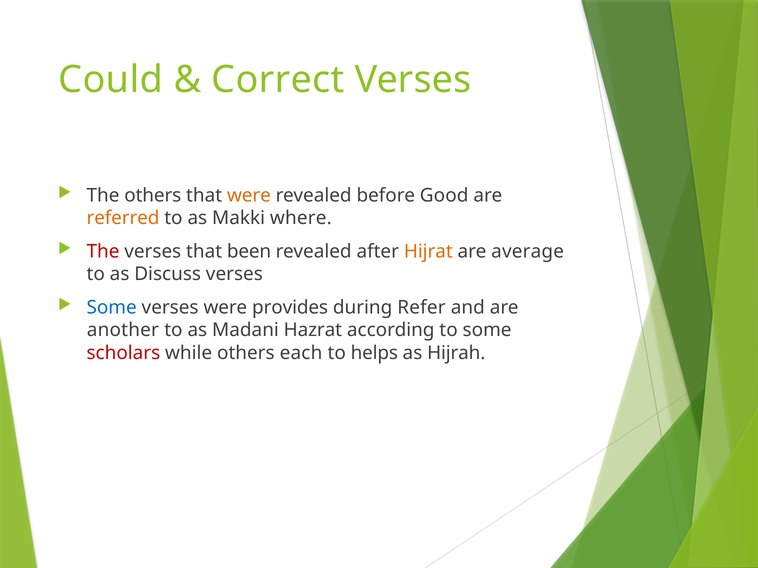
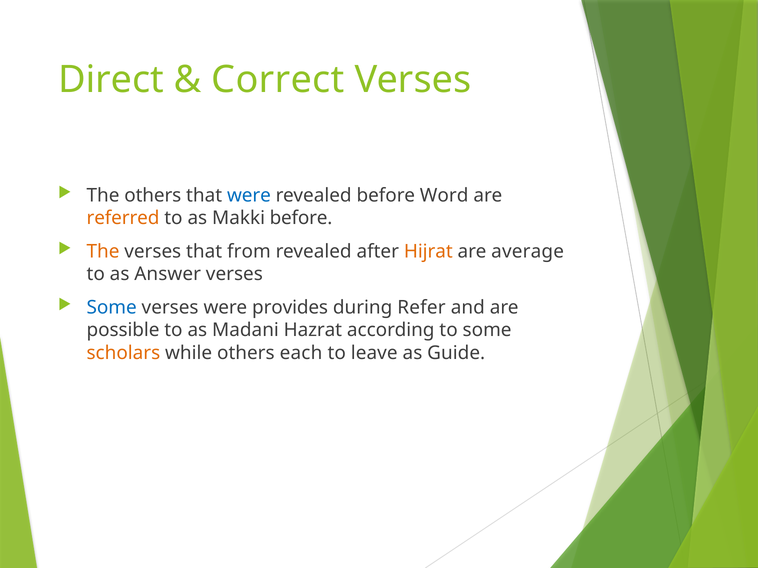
Could: Could -> Direct
were at (249, 196) colour: orange -> blue
Good: Good -> Word
Makki where: where -> before
The at (103, 252) colour: red -> orange
been: been -> from
Discuss: Discuss -> Answer
another: another -> possible
scholars colour: red -> orange
helps: helps -> leave
Hijrah: Hijrah -> Guide
